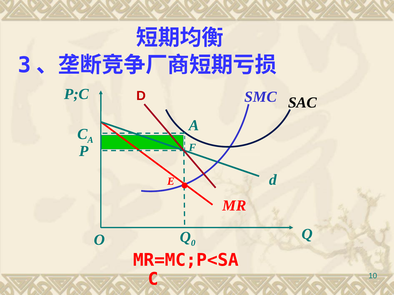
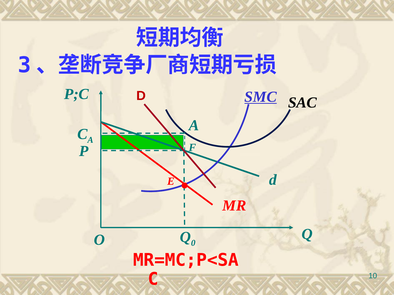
SMC underline: none -> present
